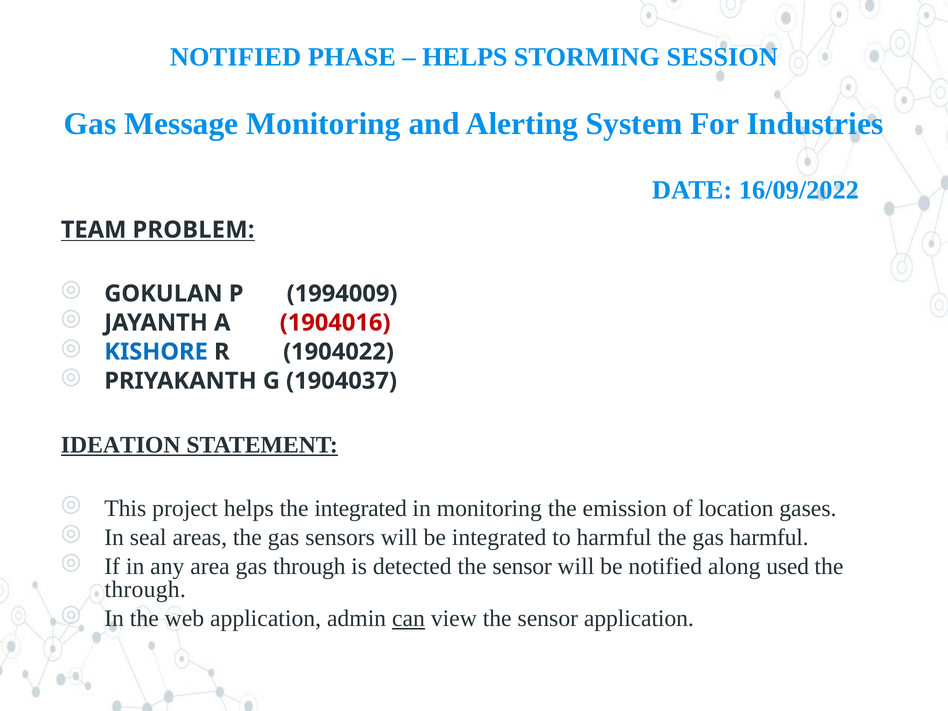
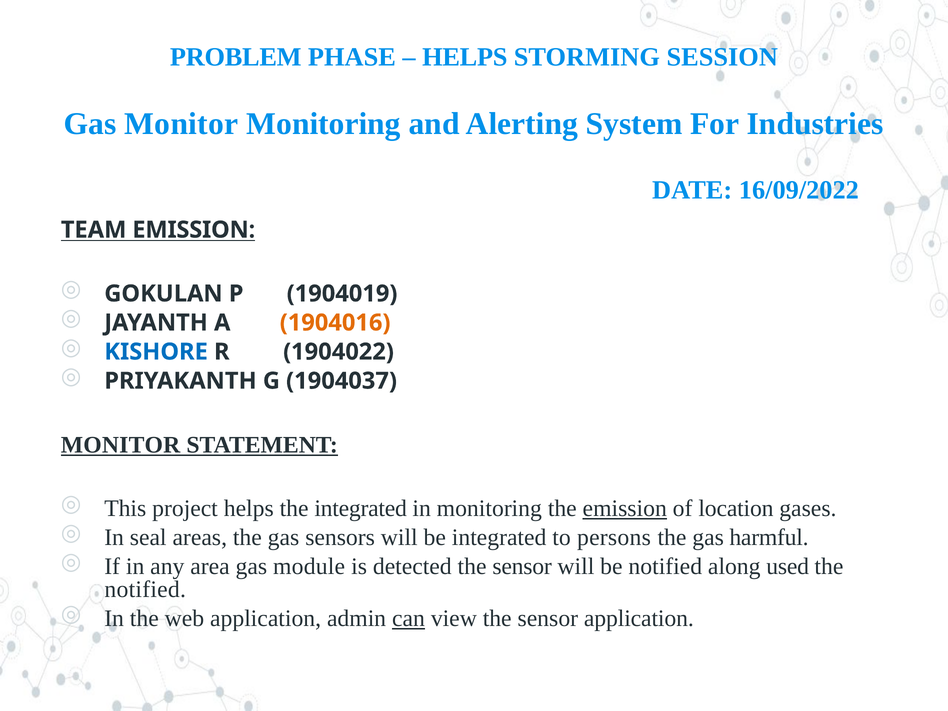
NOTIFIED at (236, 57): NOTIFIED -> PROBLEM
Gas Message: Message -> Monitor
TEAM PROBLEM: PROBLEM -> EMISSION
1994009: 1994009 -> 1904019
1904016 colour: red -> orange
IDEATION at (121, 445): IDEATION -> MONITOR
emission at (625, 509) underline: none -> present
to harmful: harmful -> persons
gas through: through -> module
through at (145, 589): through -> notified
